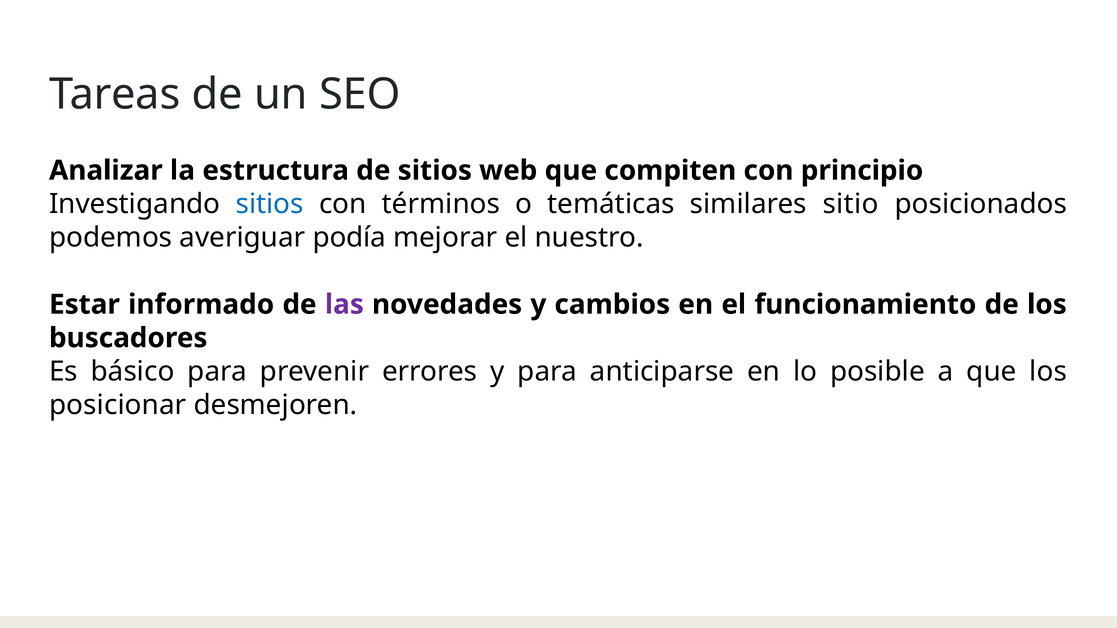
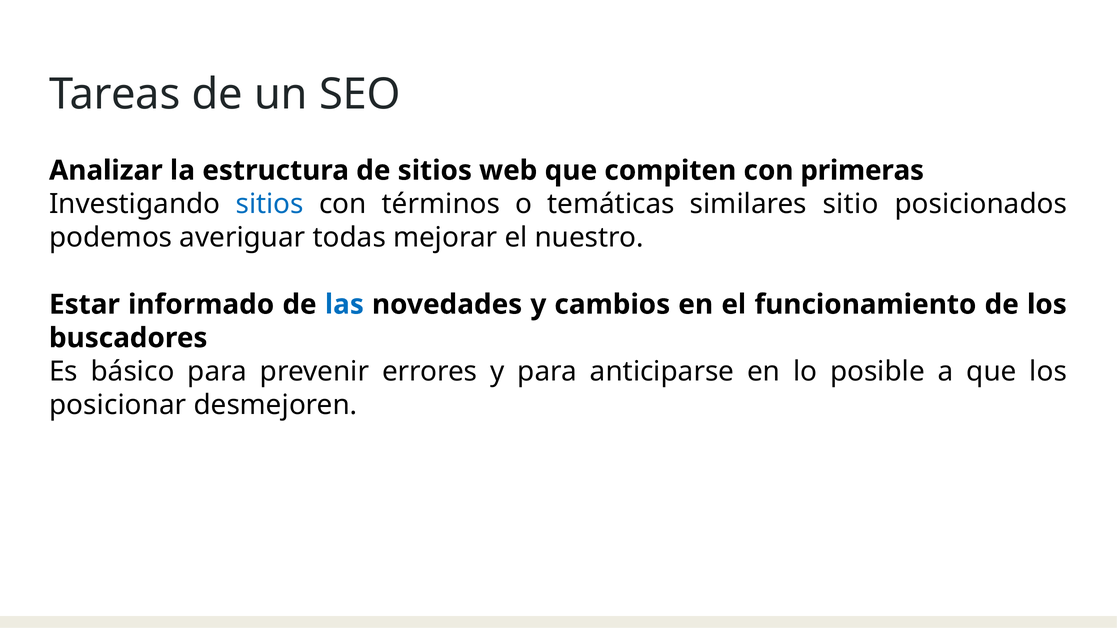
principio: principio -> primeras
podía: podía -> todas
las colour: purple -> blue
